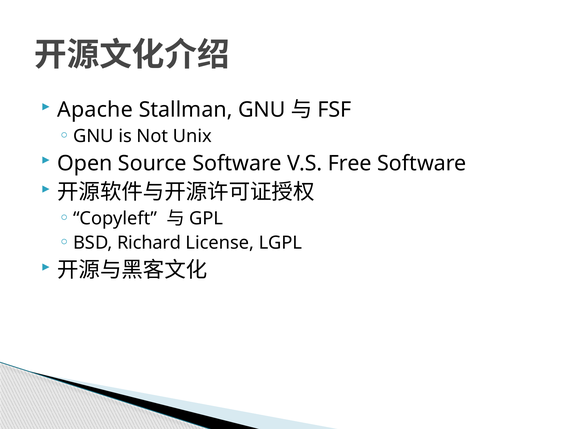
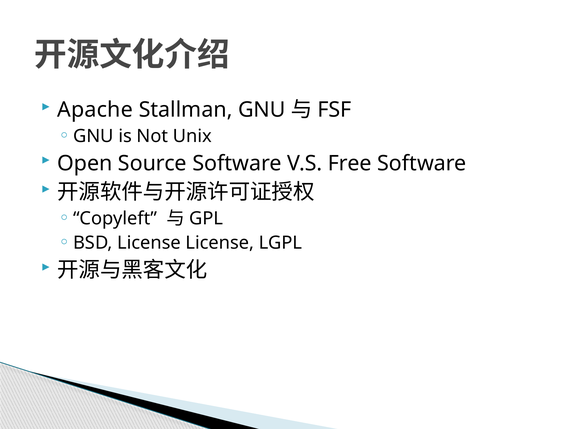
BSD Richard: Richard -> License
